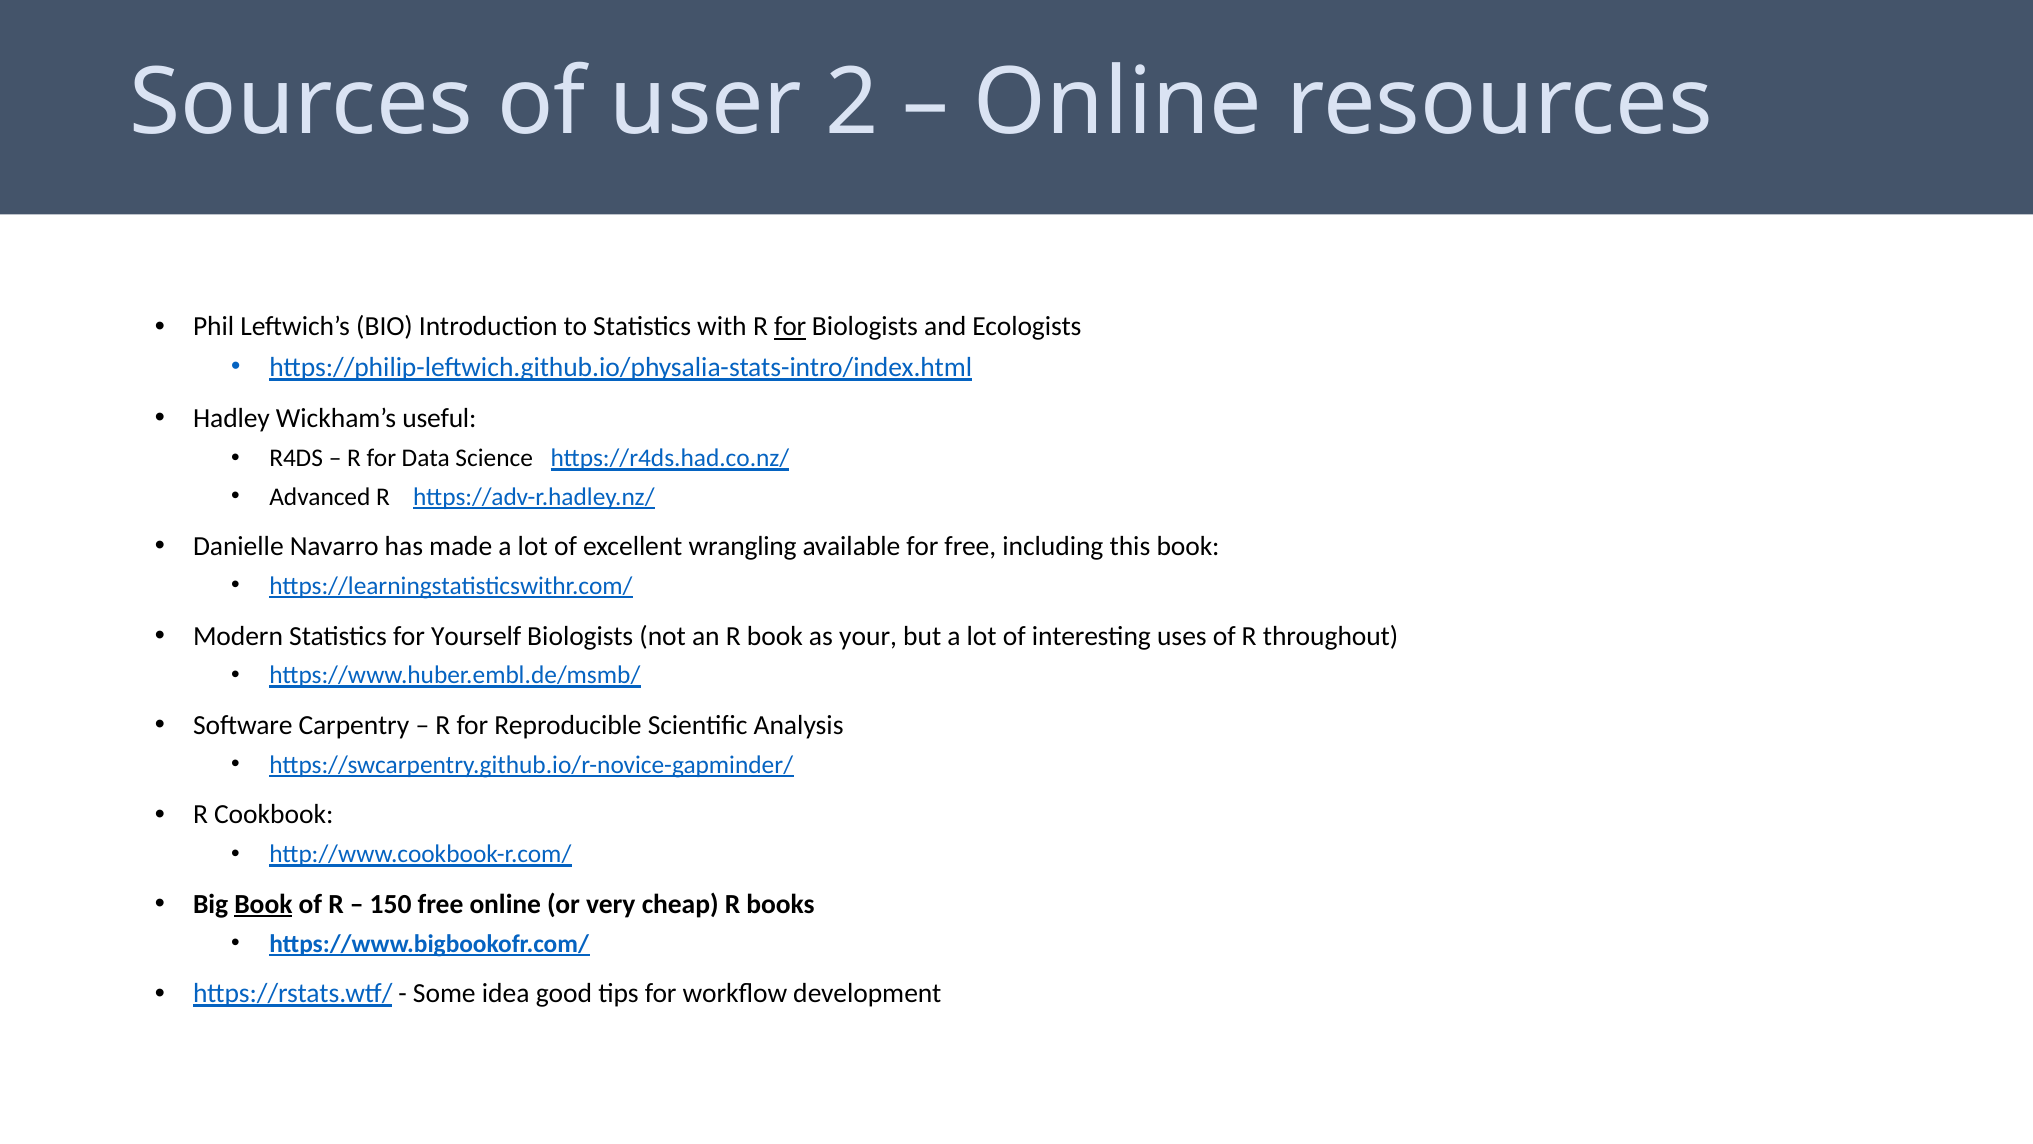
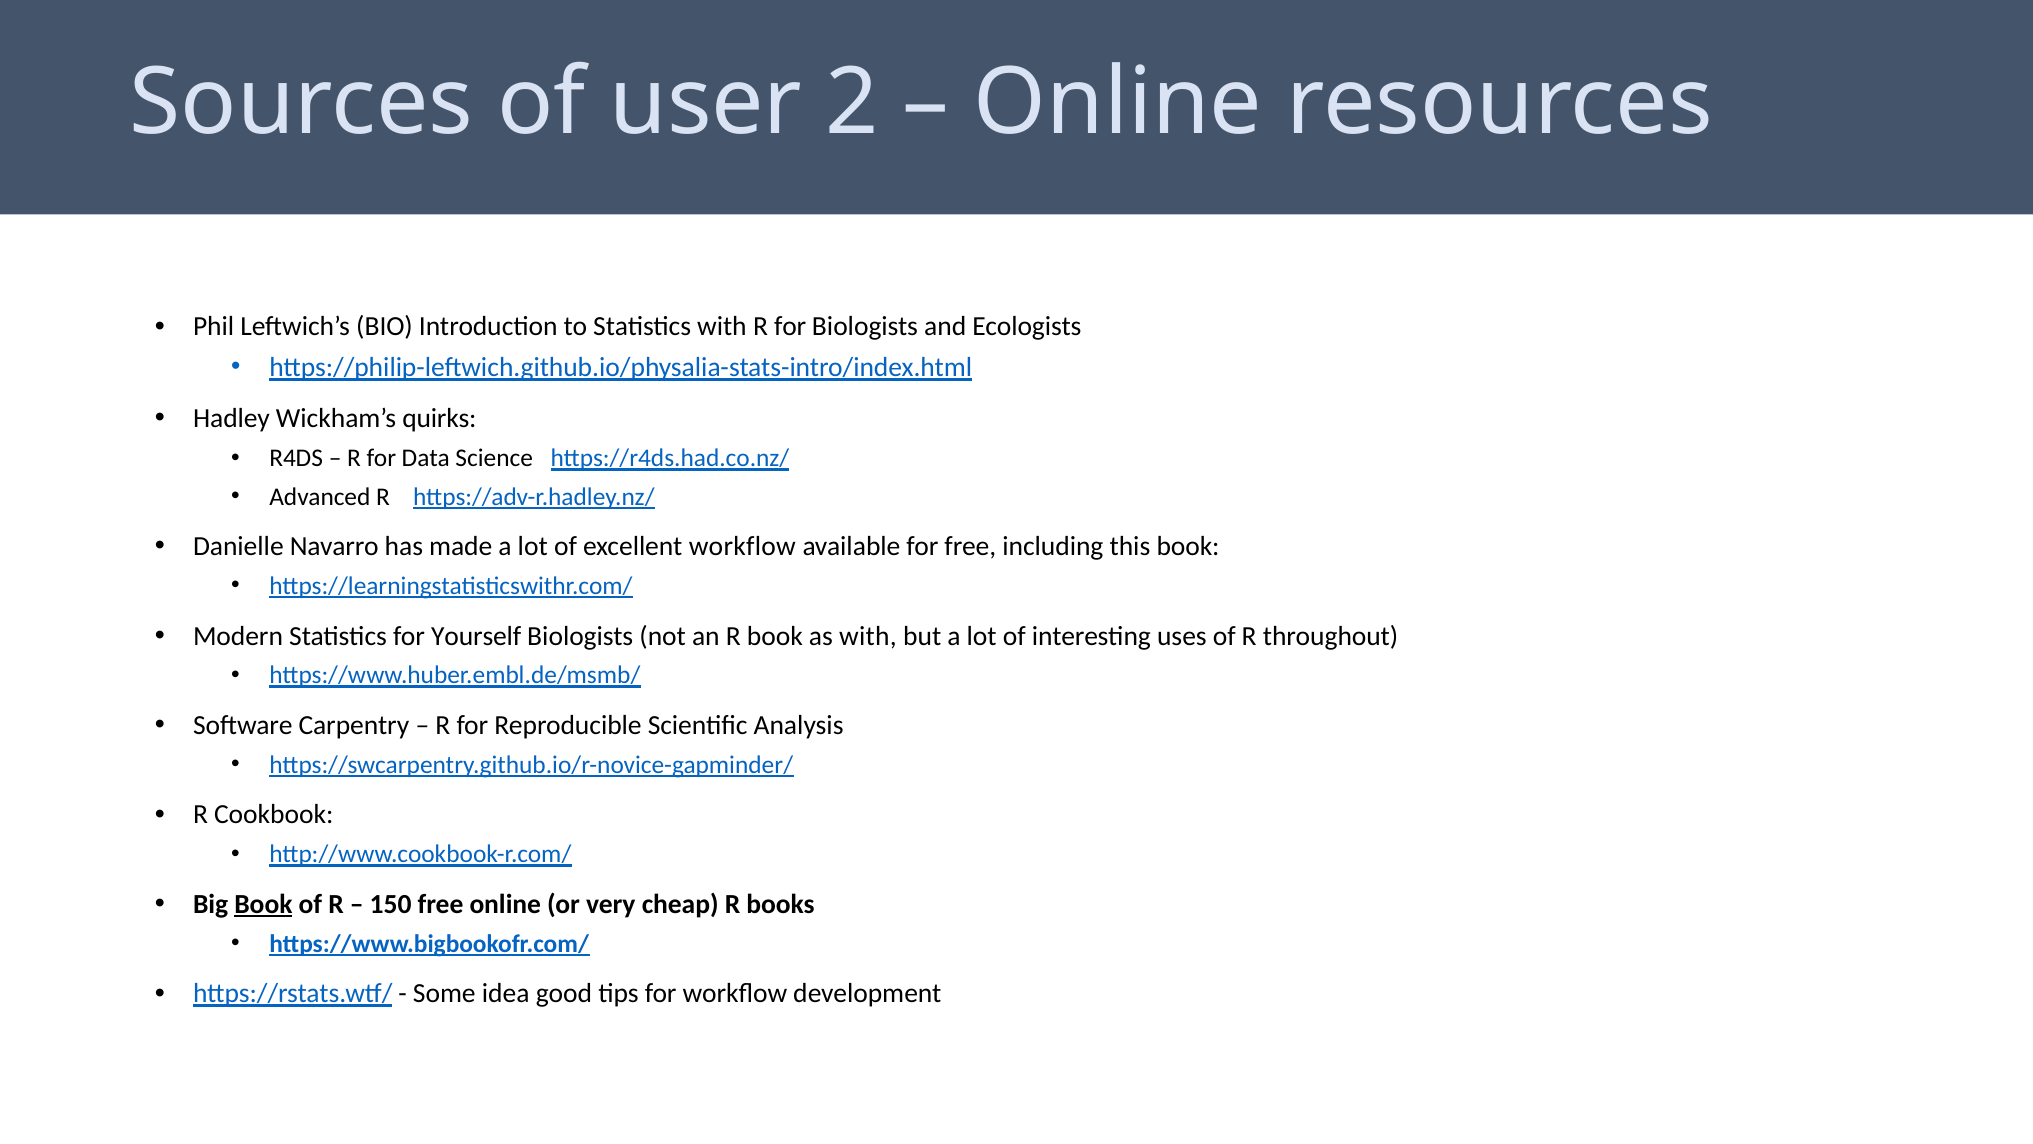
for at (790, 327) underline: present -> none
useful: useful -> quirks
excellent wrangling: wrangling -> workflow
as your: your -> with
